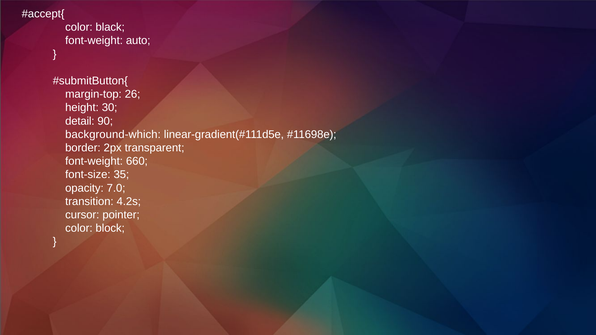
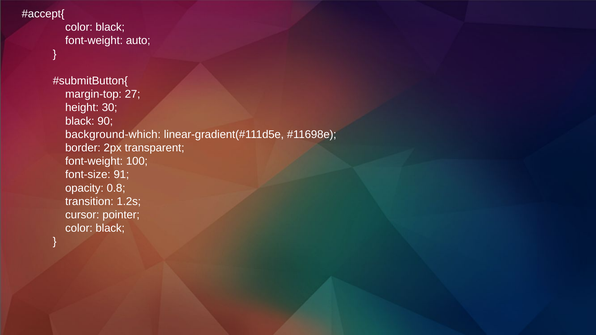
26: 26 -> 27
detail at (80, 121): detail -> black
660: 660 -> 100
35: 35 -> 91
7.0: 7.0 -> 0.8
4.2s: 4.2s -> 1.2s
block at (110, 228): block -> black
